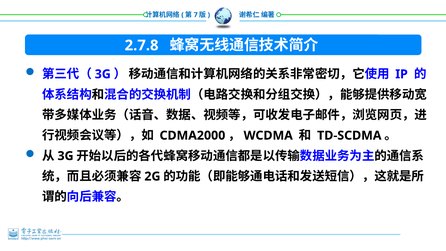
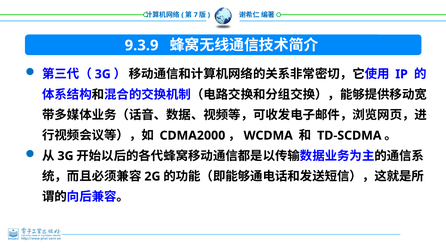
2.7.8: 2.7.8 -> 9.3.9
